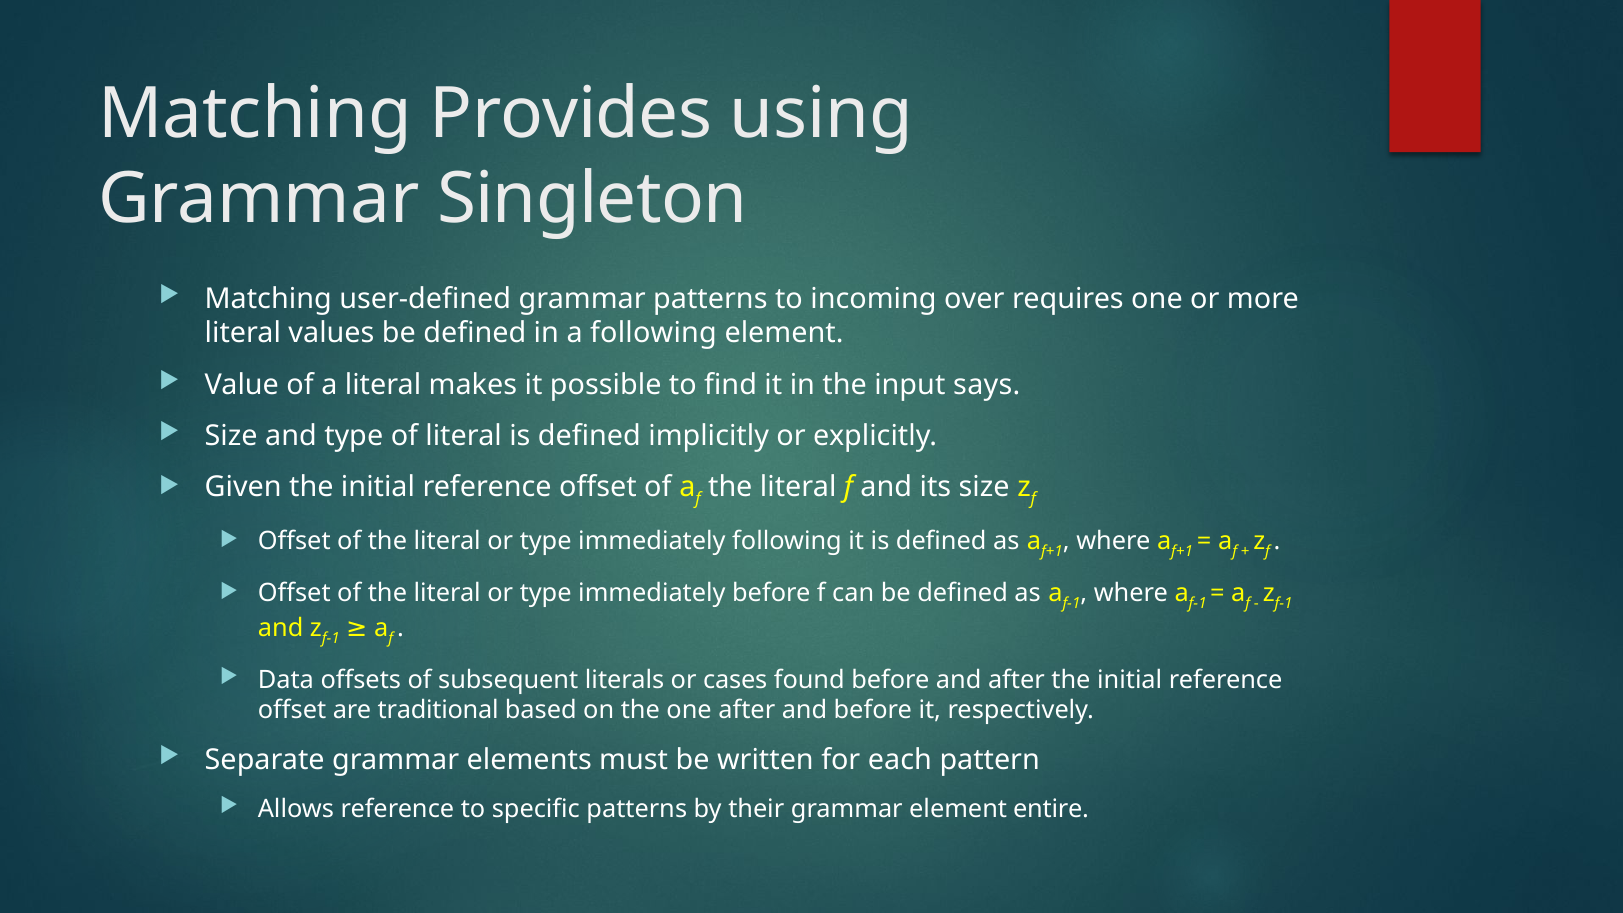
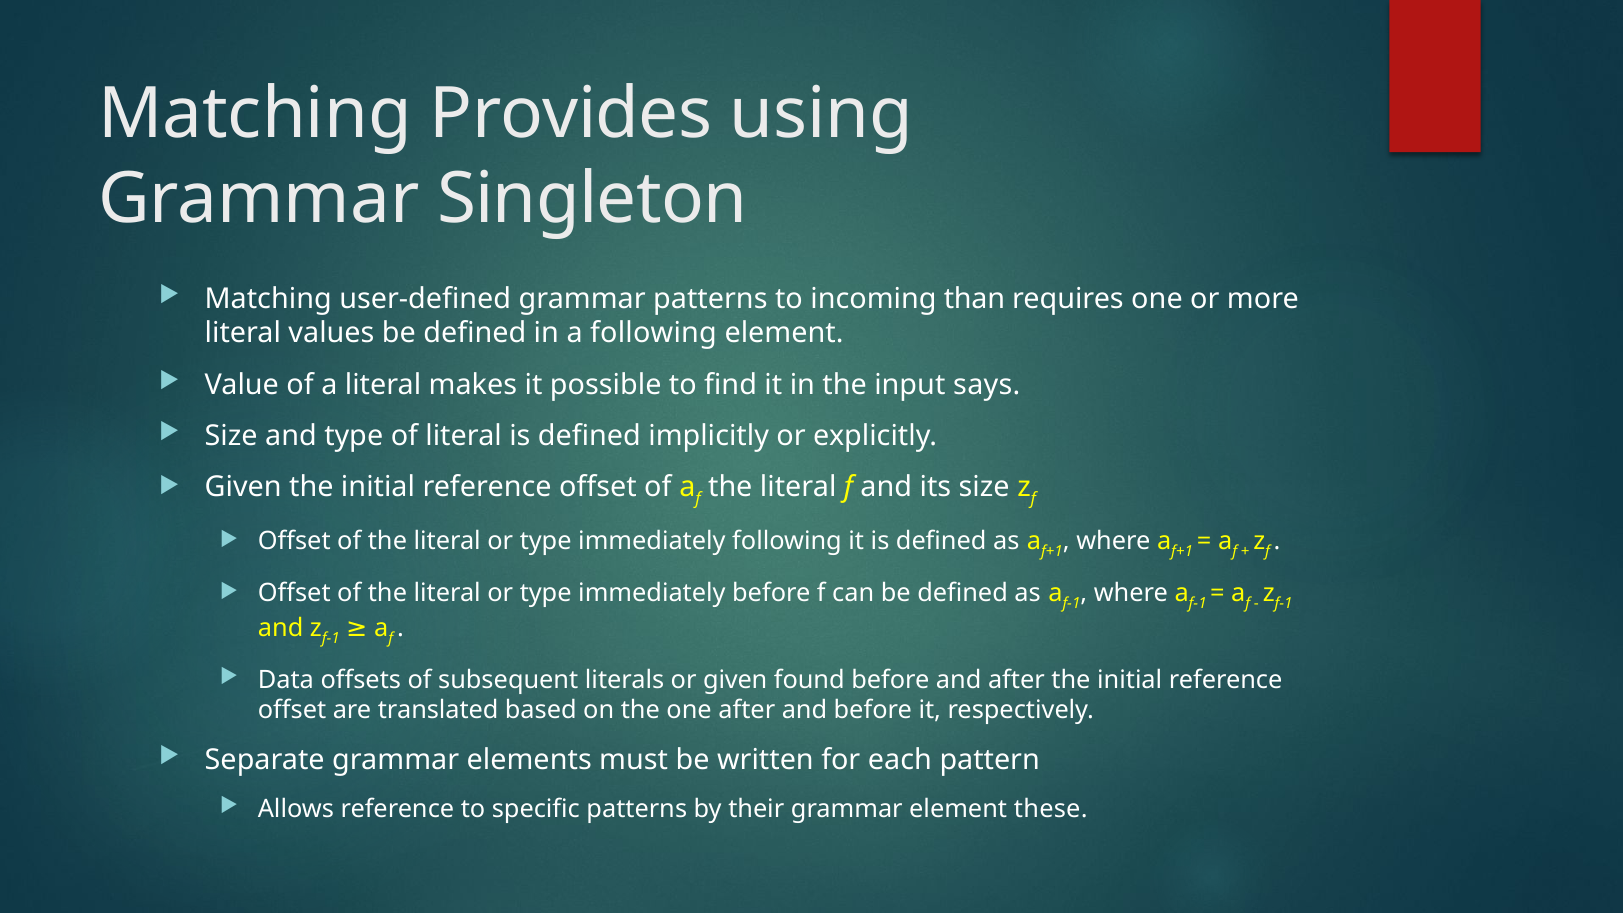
over: over -> than
or cases: cases -> given
traditional: traditional -> translated
entire: entire -> these
